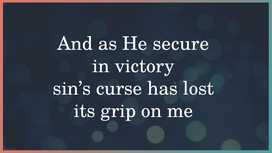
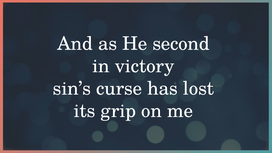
secure: secure -> second
